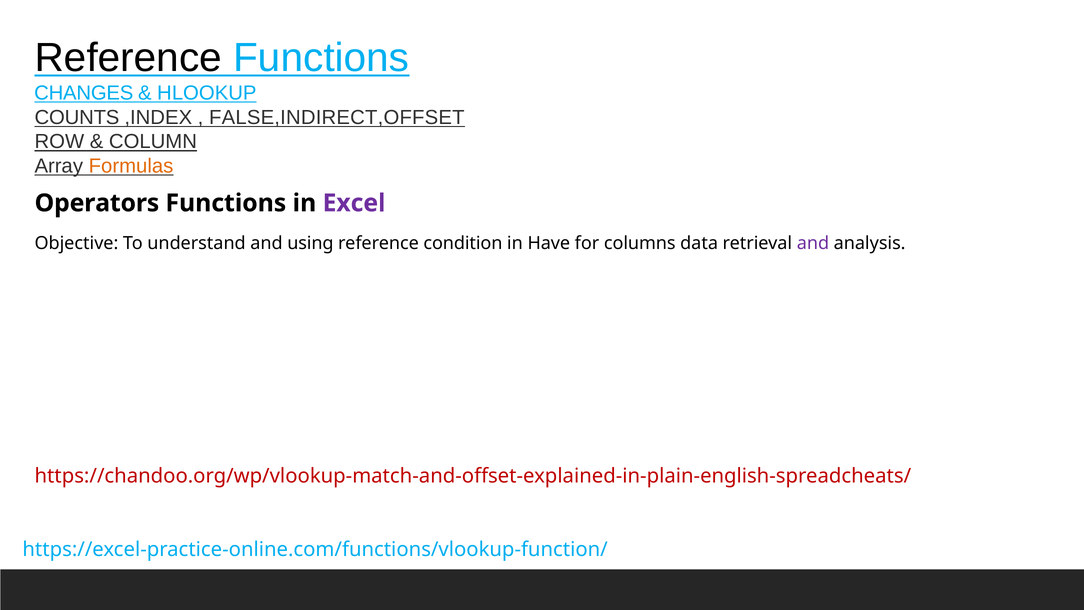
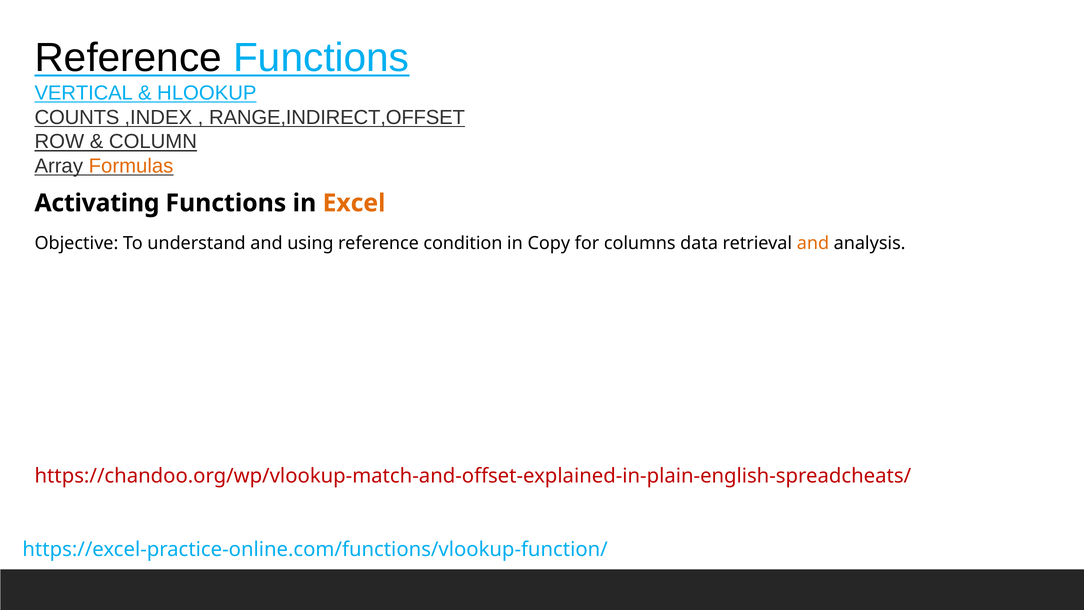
CHANGES: CHANGES -> VERTICAL
FALSE,INDIRECT,OFFSET: FALSE,INDIRECT,OFFSET -> RANGE,INDIRECT,OFFSET
Operators: Operators -> Activating
Excel colour: purple -> orange
Have: Have -> Copy
and at (813, 243) colour: purple -> orange
